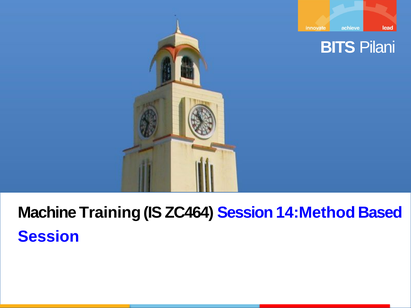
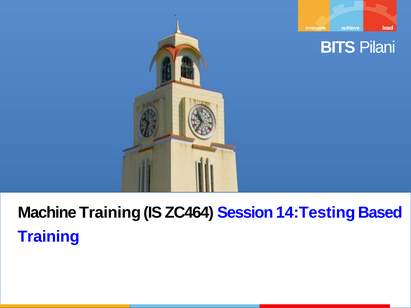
14:Method: 14:Method -> 14:Testing
Session at (48, 237): Session -> Training
